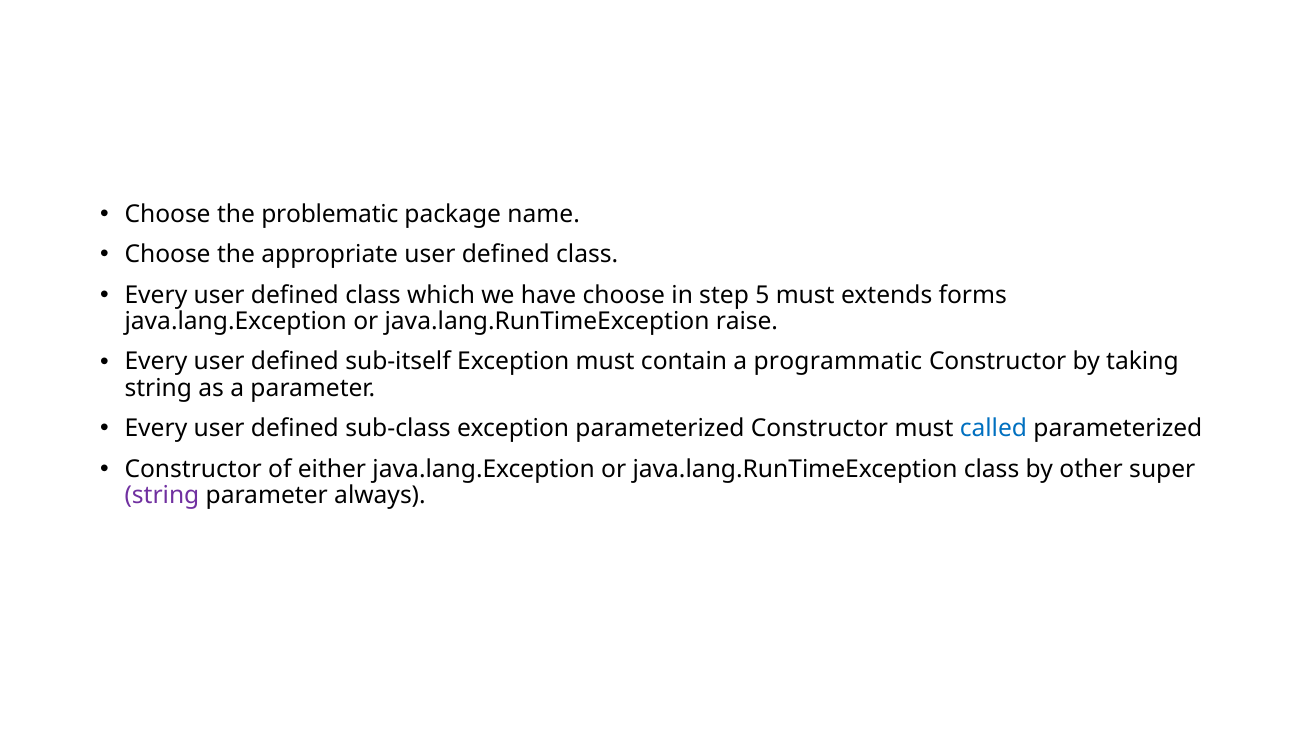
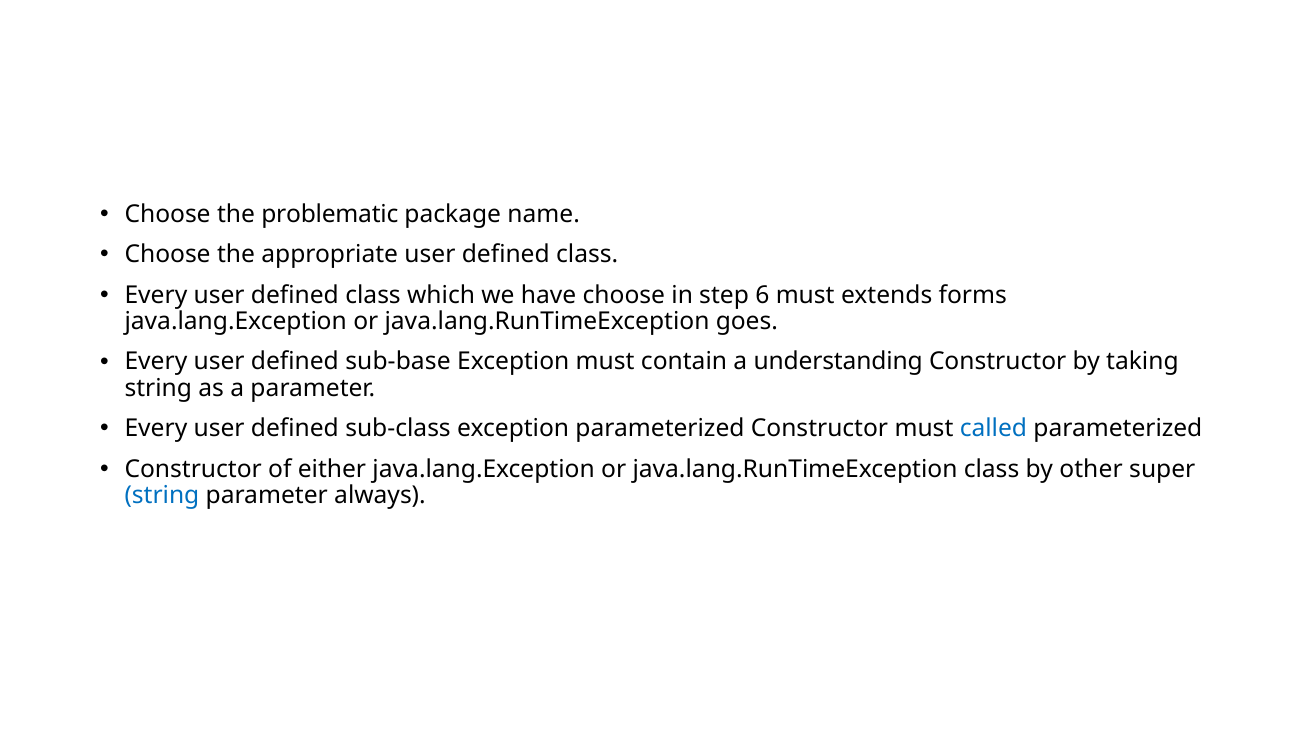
5: 5 -> 6
raise: raise -> goes
sub-itself: sub-itself -> sub-base
programmatic: programmatic -> understanding
string at (162, 495) colour: purple -> blue
